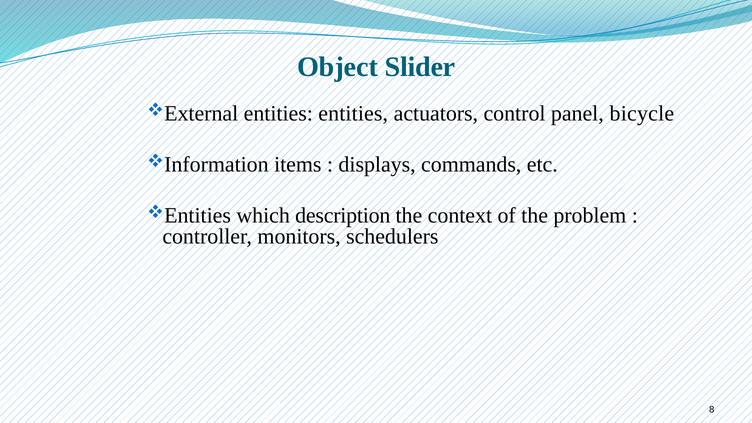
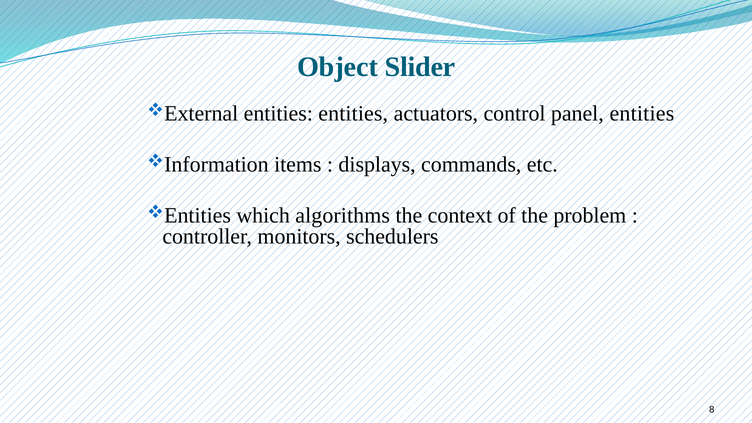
panel bicycle: bicycle -> entities
description: description -> algorithms
